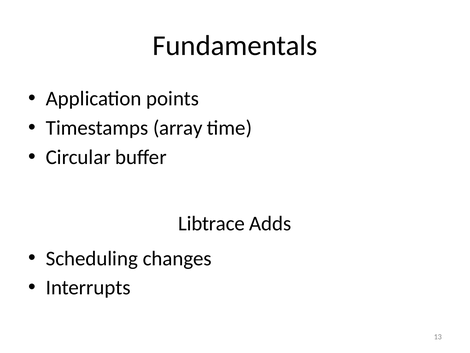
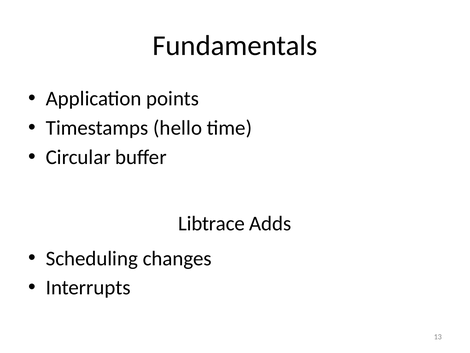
array: array -> hello
